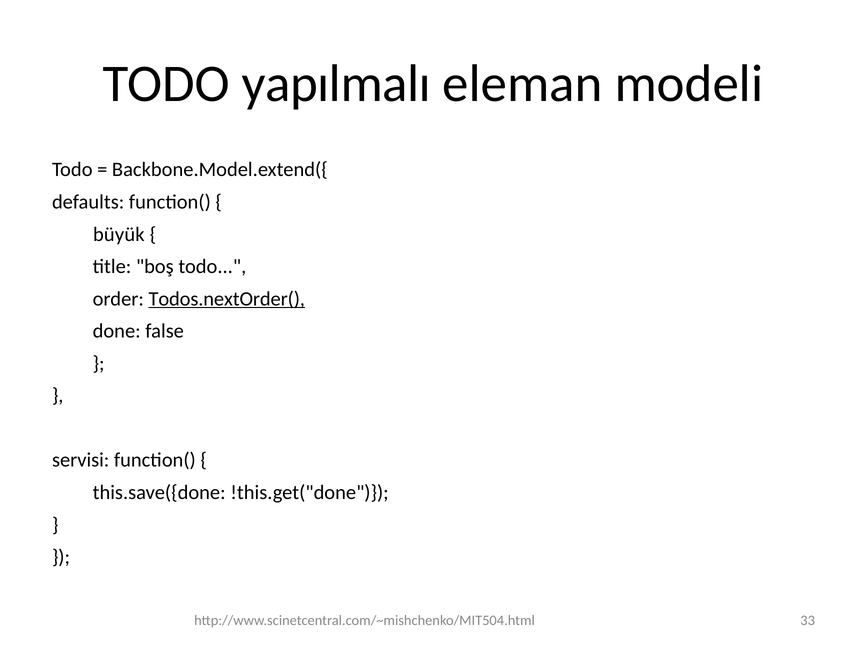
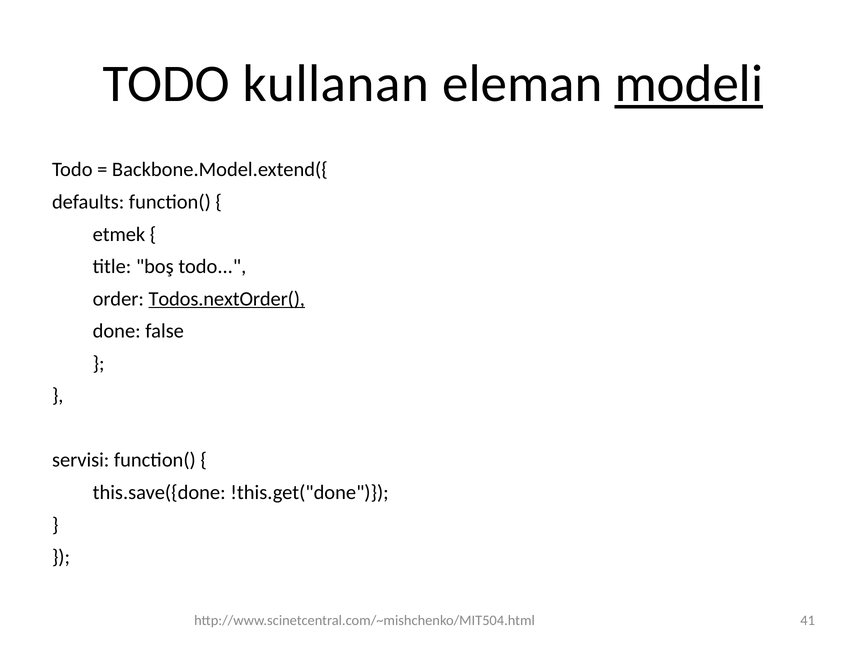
yapılmalı: yapılmalı -> kullanan
modeli underline: none -> present
büyük: büyük -> etmek
33: 33 -> 41
